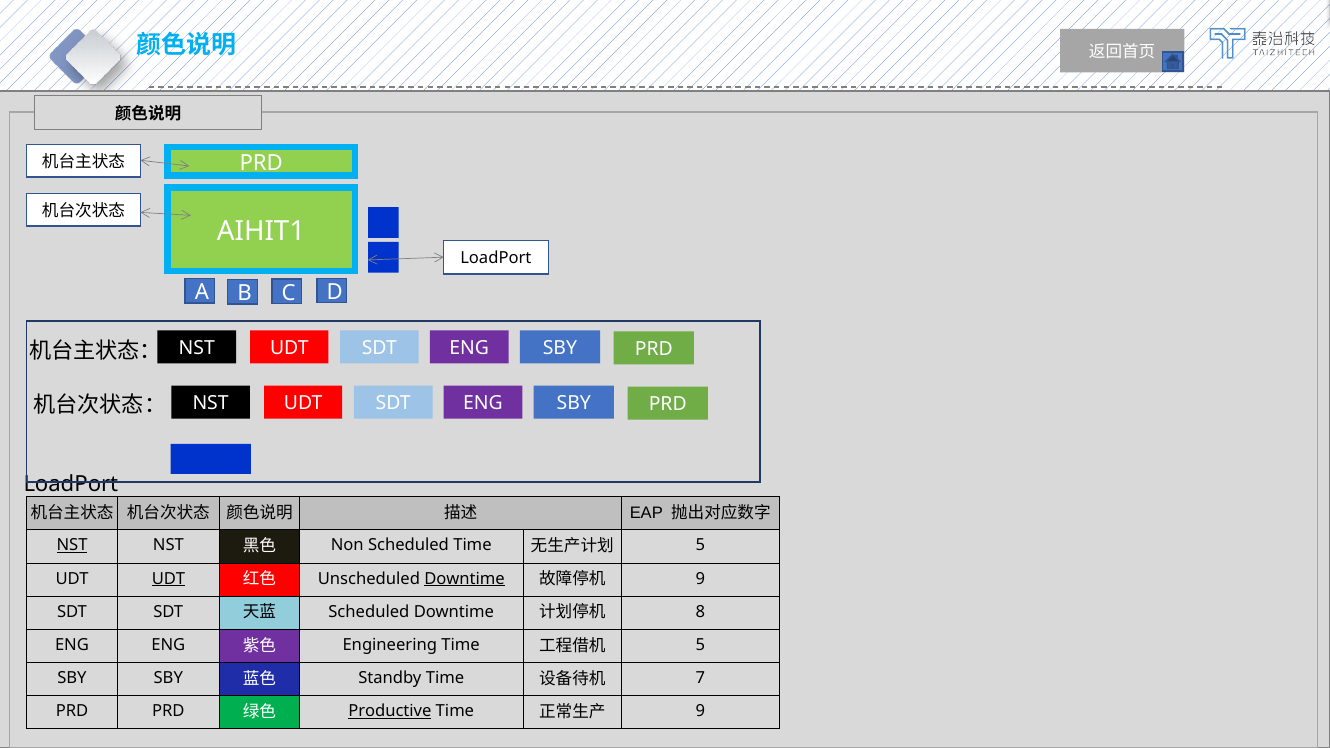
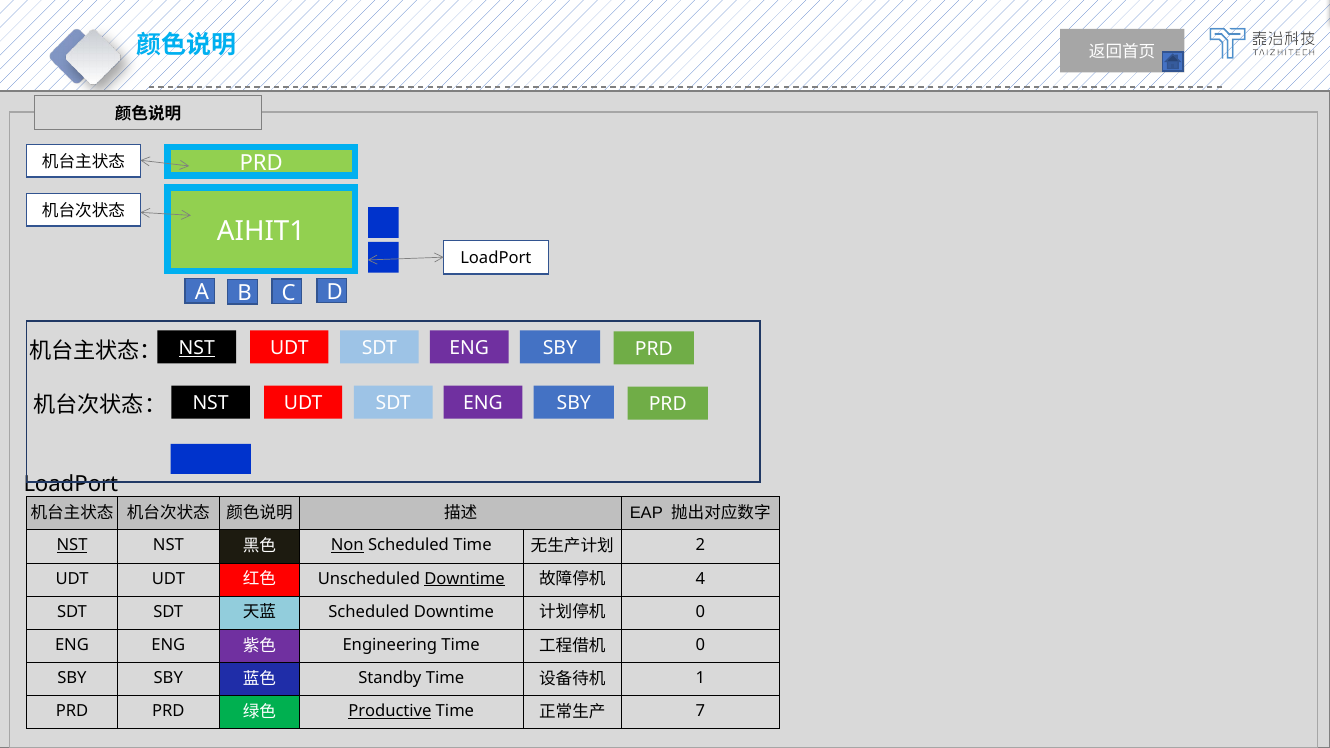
NST at (197, 348) underline: none -> present
Non underline: none -> present
5 at (700, 546): 5 -> 2
UDT at (168, 579) underline: present -> none
9 at (700, 579): 9 -> 4
8 at (700, 612): 8 -> 0
5 at (700, 645): 5 -> 0
7: 7 -> 1
9 at (700, 711): 9 -> 7
